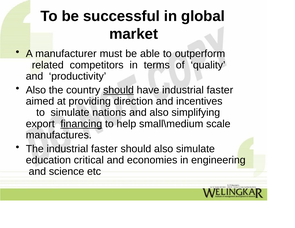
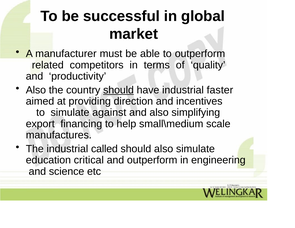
nations: nations -> against
financing underline: present -> none
The industrial faster: faster -> called
and economies: economies -> outperform
